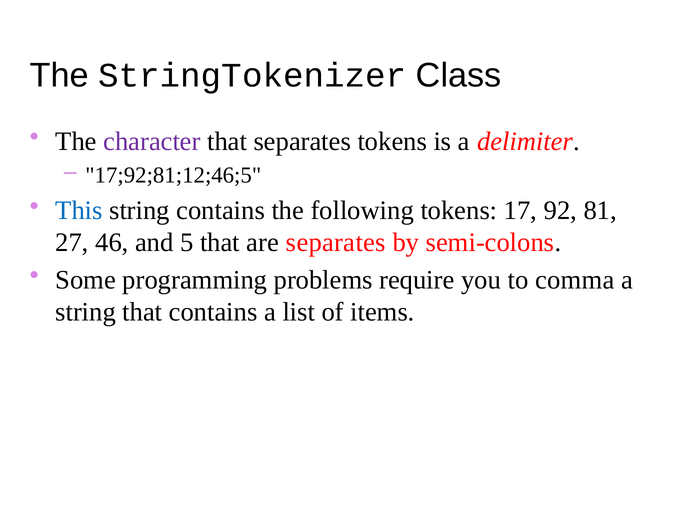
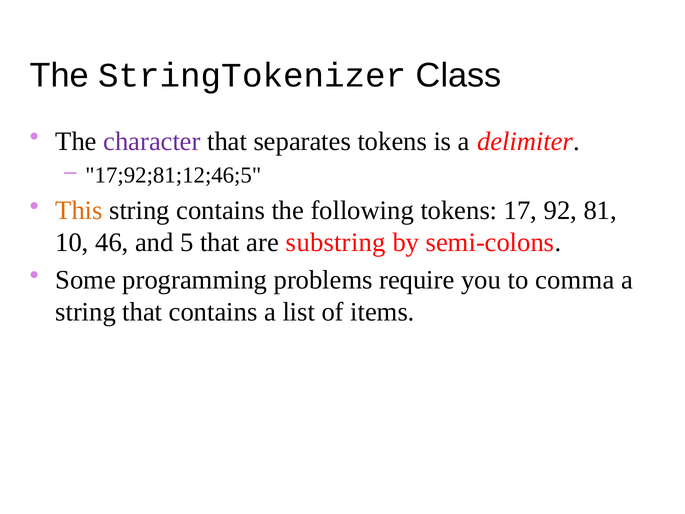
This colour: blue -> orange
27: 27 -> 10
are separates: separates -> substring
